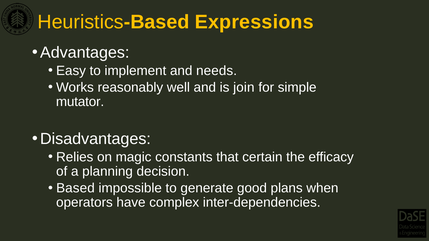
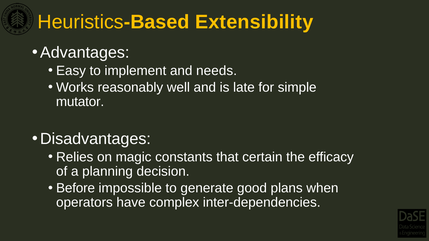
Expressions: Expressions -> Extensibility
join: join -> late
Based: Based -> Before
